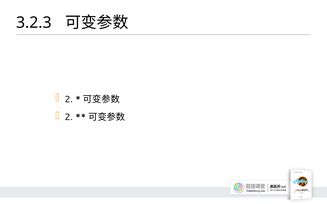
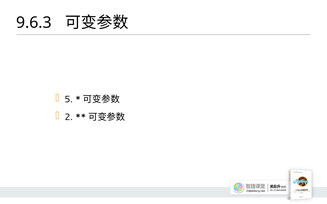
3.2.3: 3.2.3 -> 9.6.3
2 at (69, 100): 2 -> 5
